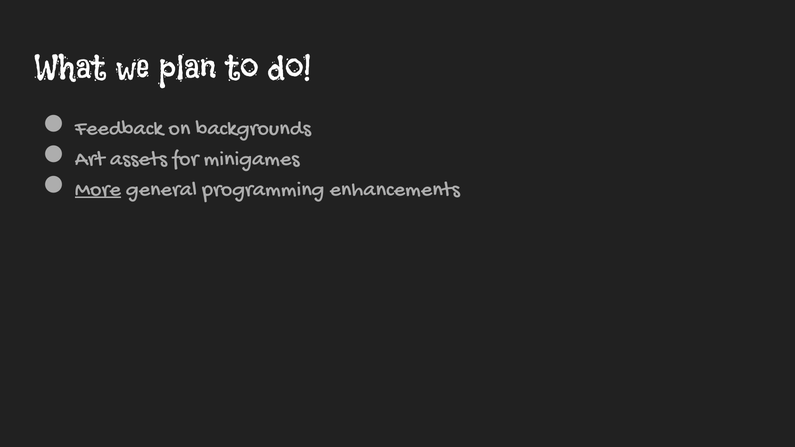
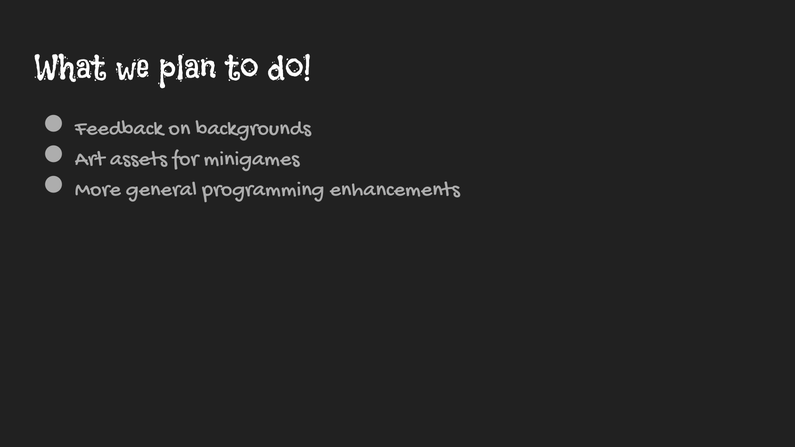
More underline: present -> none
